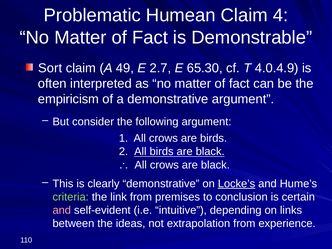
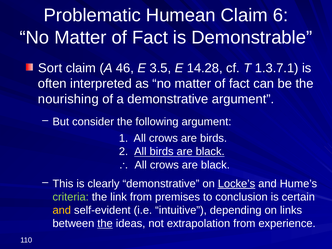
4: 4 -> 6
49: 49 -> 46
2.7: 2.7 -> 3.5
65.30: 65.30 -> 14.28
4.0.4.9: 4.0.4.9 -> 1.3.7.1
empiricism: empiricism -> nourishing
and at (62, 210) colour: pink -> yellow
the at (105, 224) underline: none -> present
